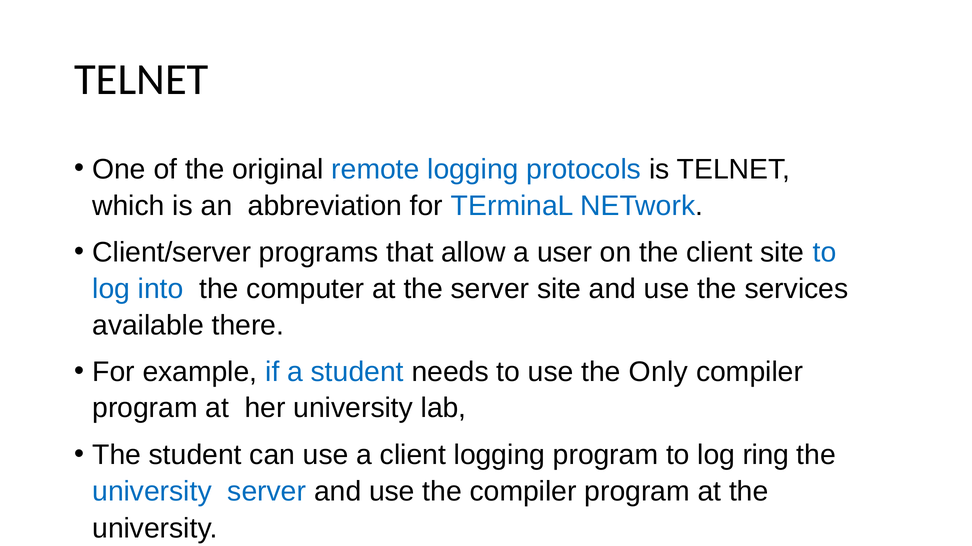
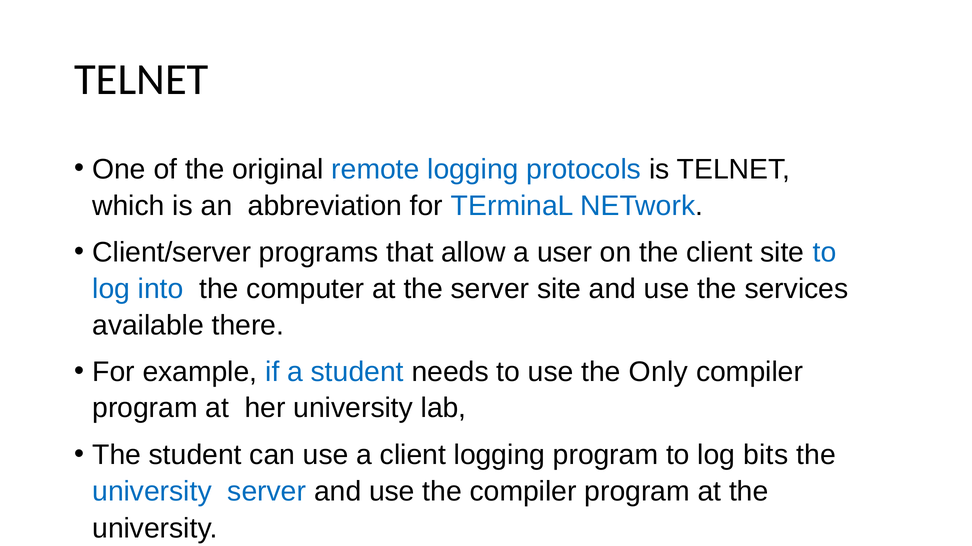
ring: ring -> bits
